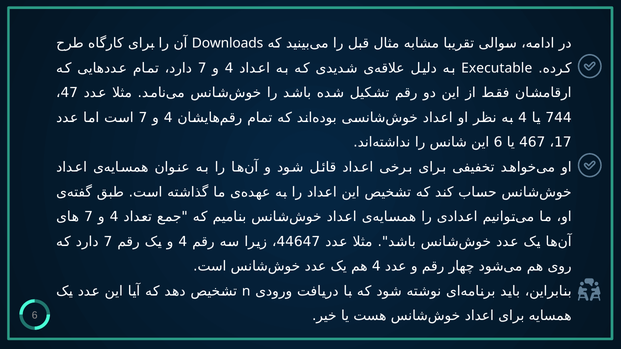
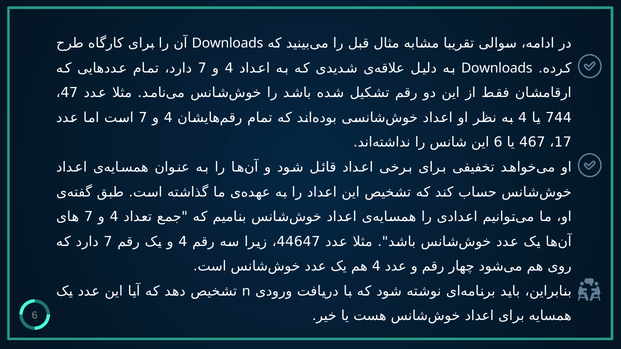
Executable at (497, 68): Executable -> Downloads
